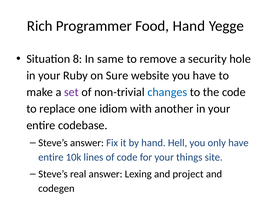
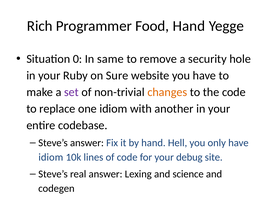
8: 8 -> 0
changes colour: blue -> orange
entire at (51, 157): entire -> idiom
things: things -> debug
project: project -> science
